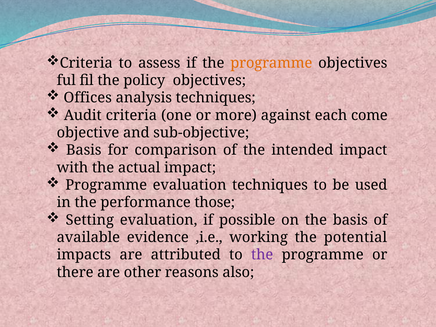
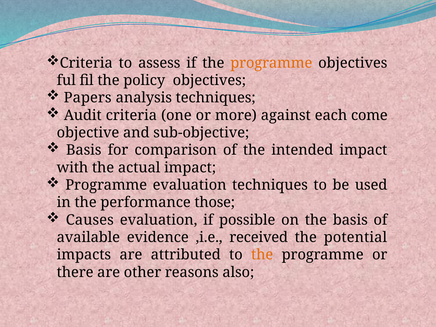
Offices: Offices -> Papers
Setting: Setting -> Causes
working: working -> received
the at (262, 255) colour: purple -> orange
